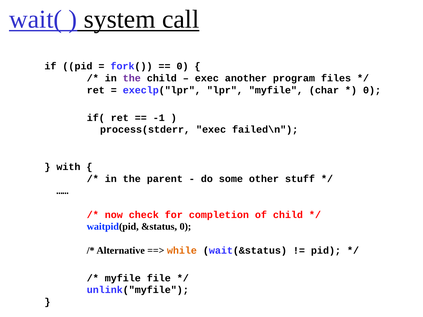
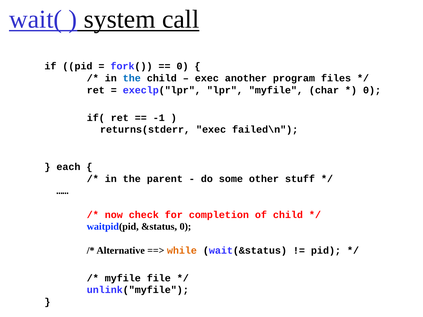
the at (132, 78) colour: purple -> blue
process(stderr: process(stderr -> returns(stderr
with: with -> each
